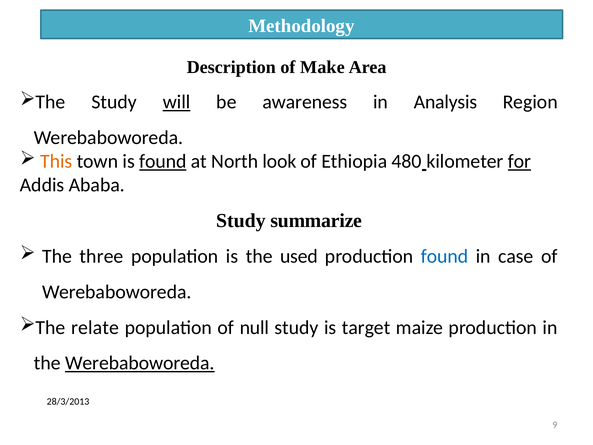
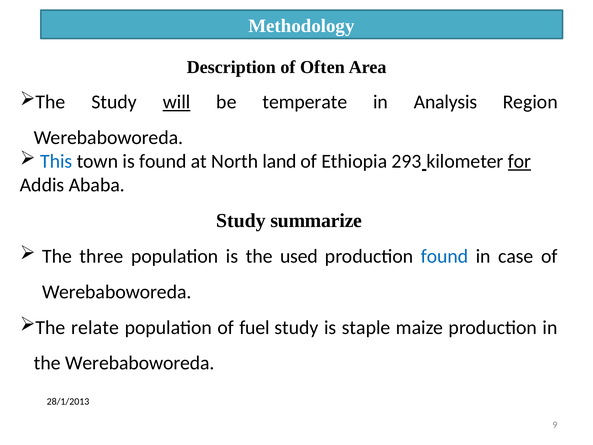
Make: Make -> Often
awareness: awareness -> temperate
This colour: orange -> blue
found at (163, 161) underline: present -> none
look: look -> land
480: 480 -> 293
null: null -> fuel
target: target -> staple
Werebaboworeda at (140, 363) underline: present -> none
28/3/2013: 28/3/2013 -> 28/1/2013
